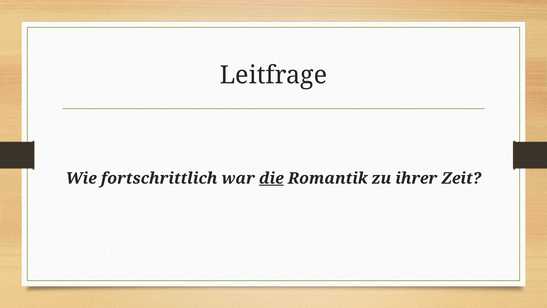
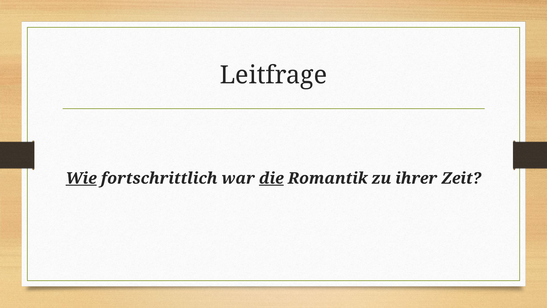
Wie underline: none -> present
